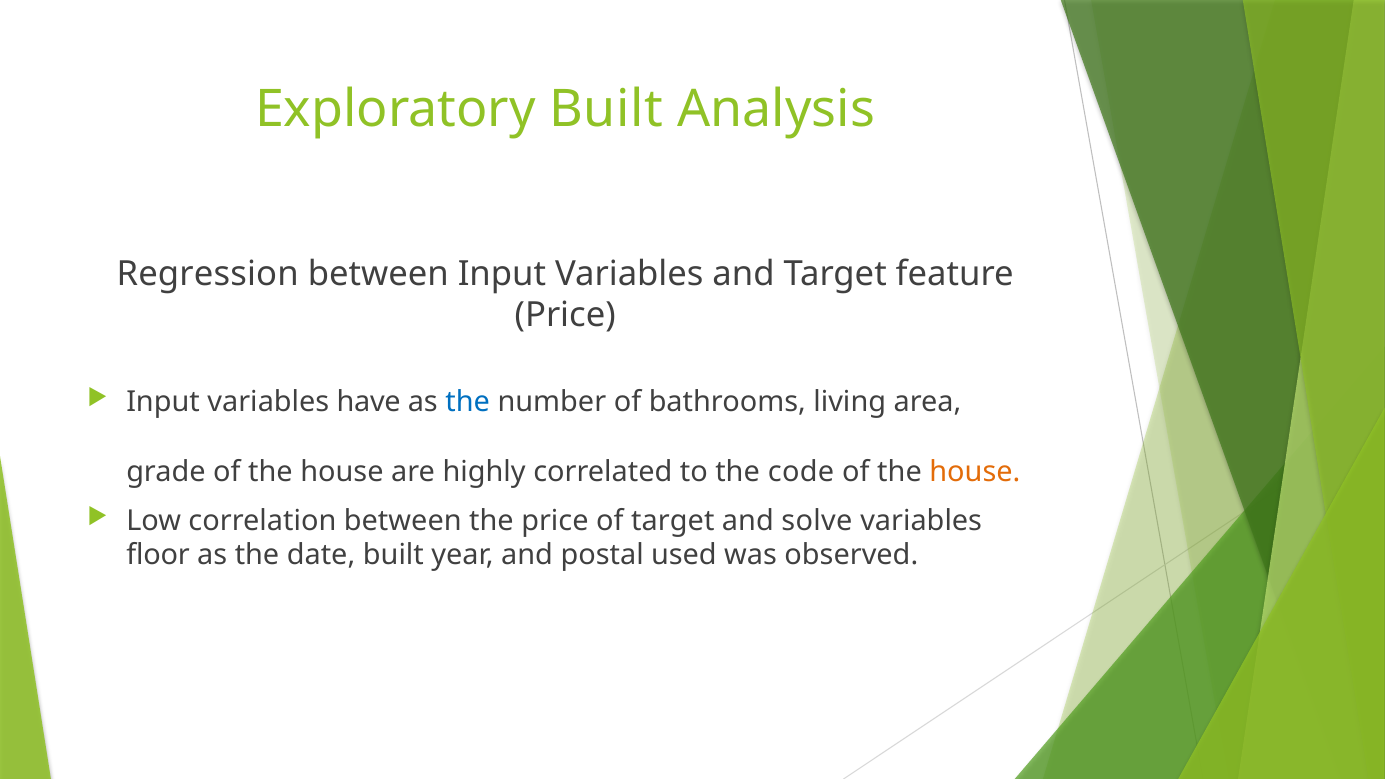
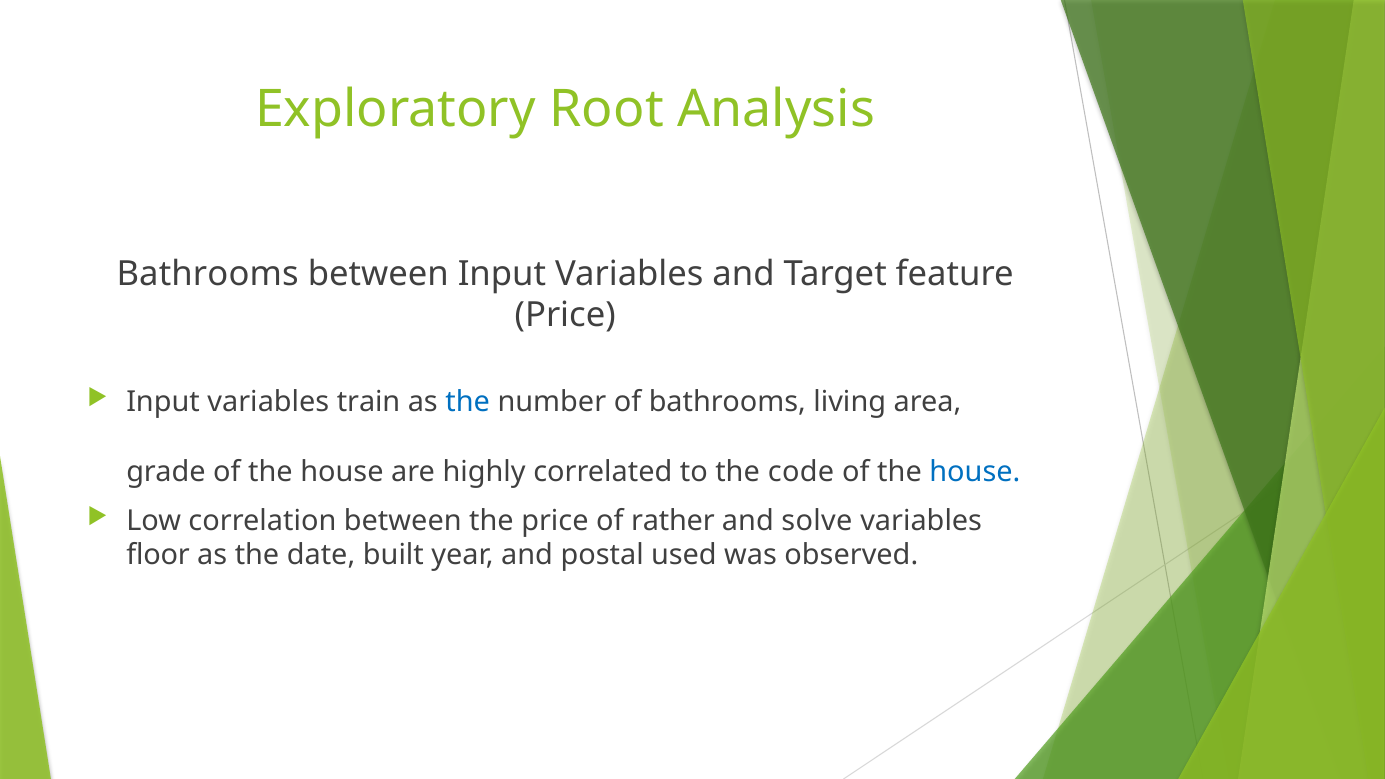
Exploratory Built: Built -> Root
Regression at (208, 274): Regression -> Bathrooms
have: have -> train
house at (975, 472) colour: orange -> blue
of target: target -> rather
